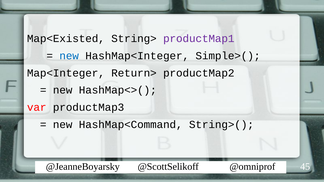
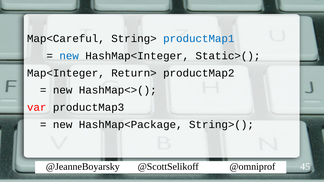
Map<Existed: Map<Existed -> Map<Careful
productMap1 colour: purple -> blue
Simple>(: Simple>( -> Static>(
HashMap<Command: HashMap<Command -> HashMap<Package
